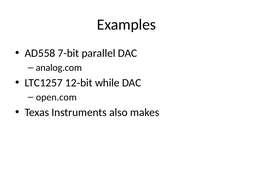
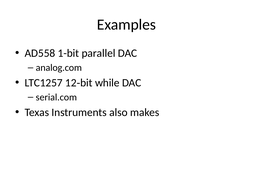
7-bit: 7-bit -> 1-bit
open.com: open.com -> serial.com
